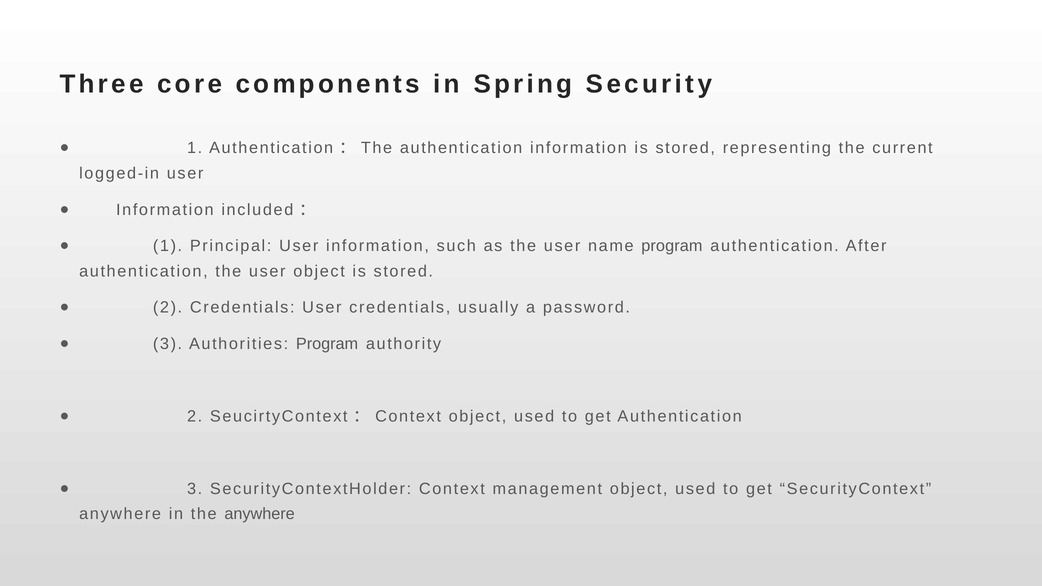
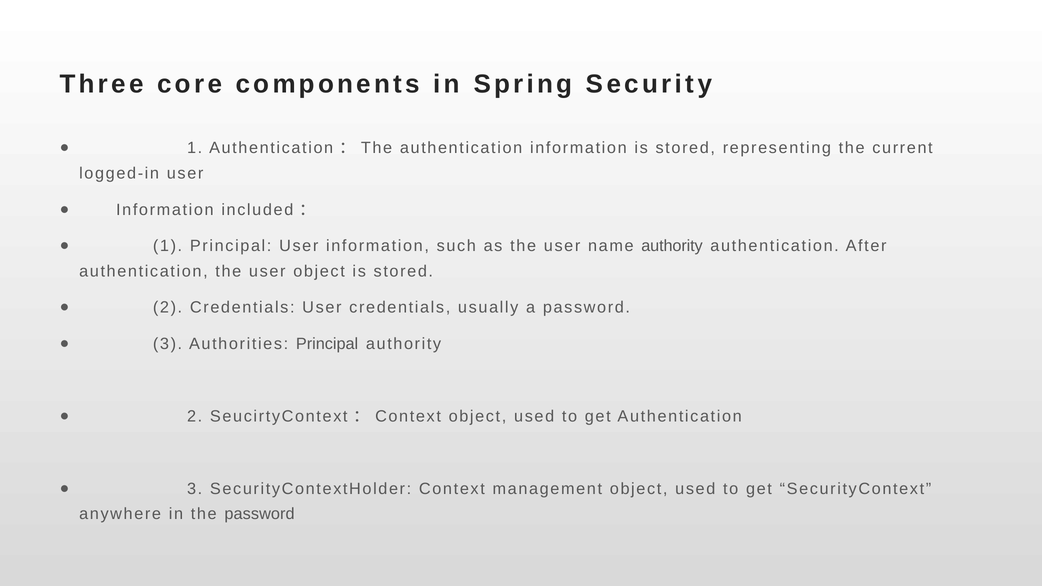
name program: program -> authority
Authorities Program: Program -> Principal
the anywhere: anywhere -> password
